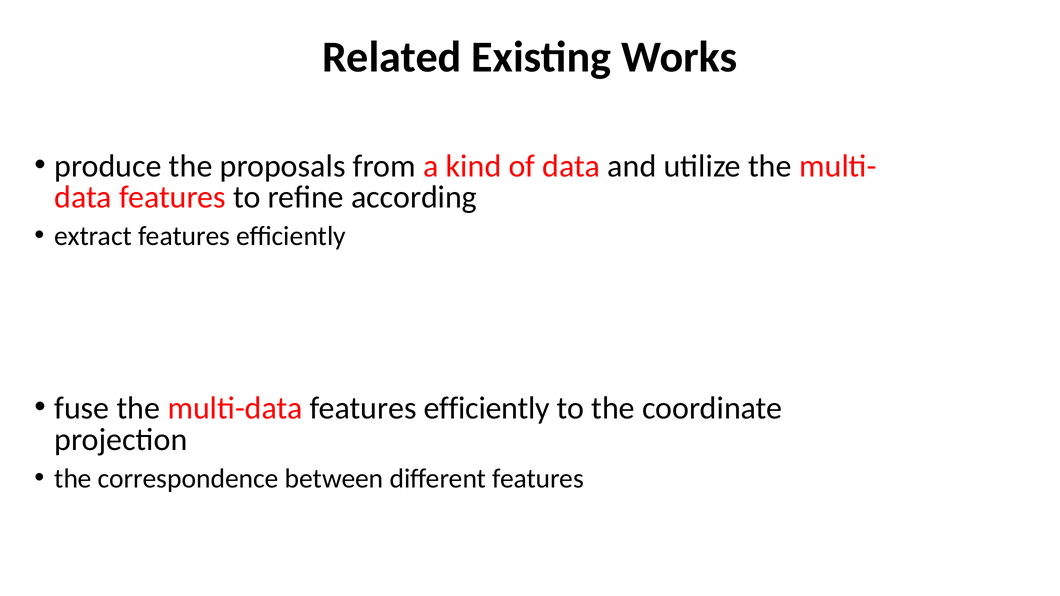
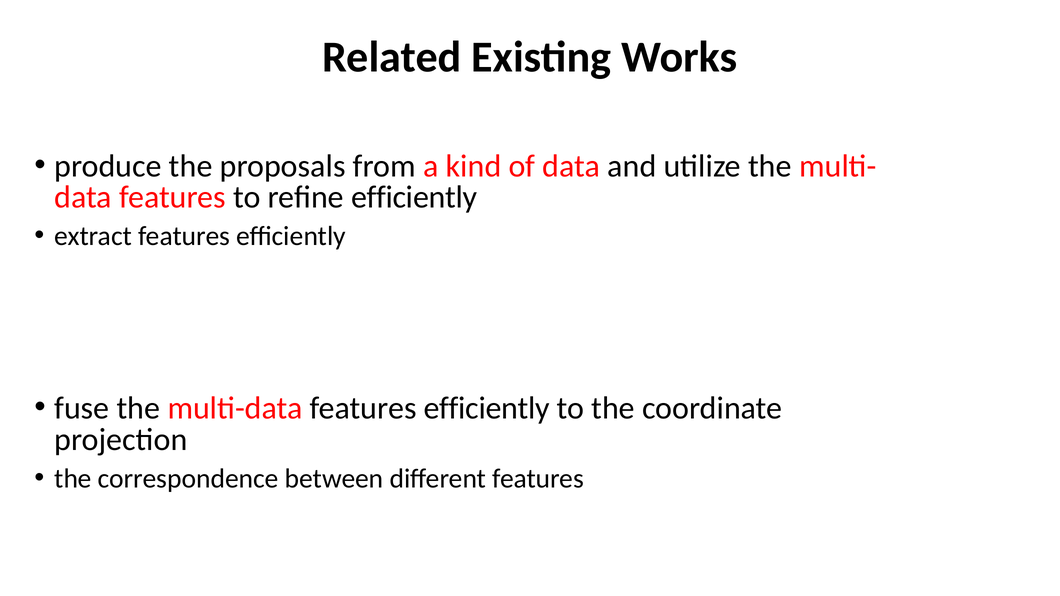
refine according: according -> efficiently
